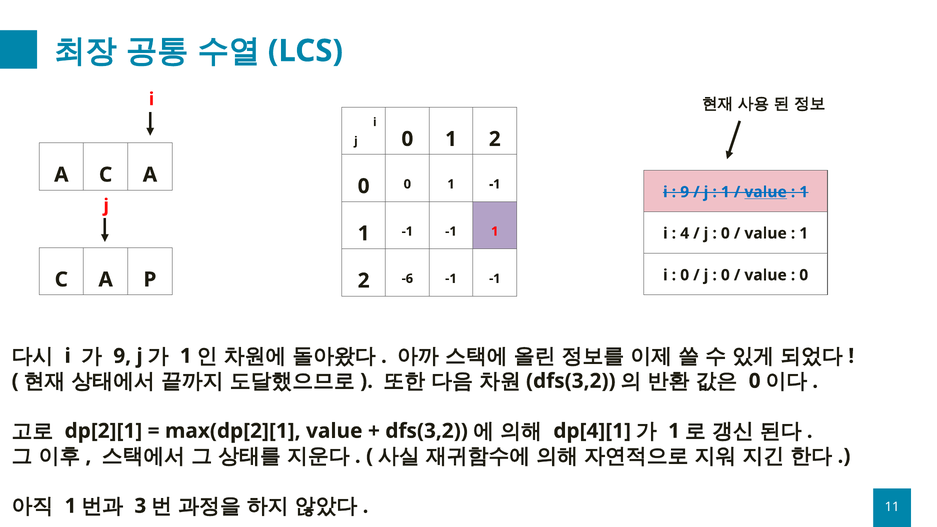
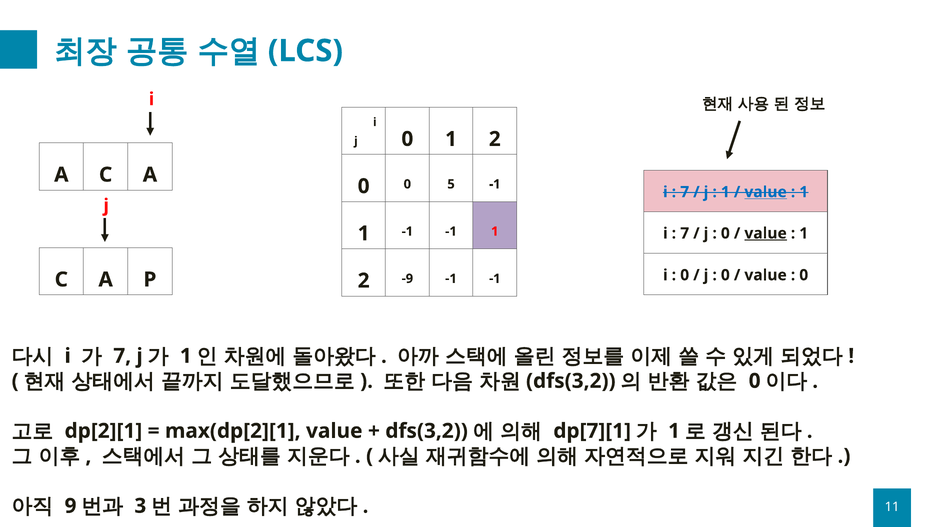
0 0 1: 1 -> 5
9 at (685, 192): 9 -> 7
4 at (685, 233): 4 -> 7
value at (766, 233) underline: none -> present
-6: -6 -> -9
9 at (122, 356): 9 -> 7
dp[4][1: dp[4][1 -> dp[7][1
1 at (71, 506): 1 -> 9
